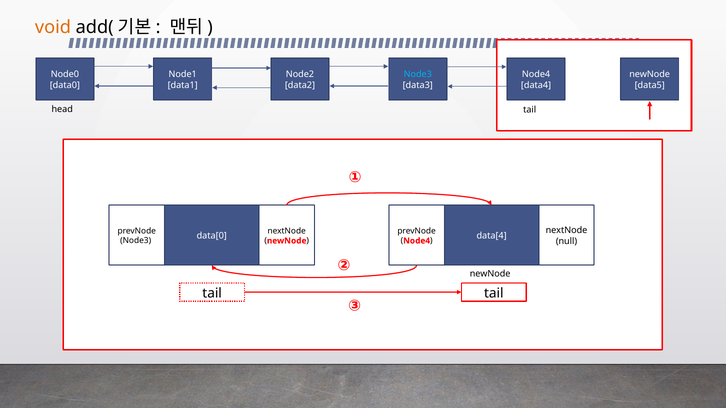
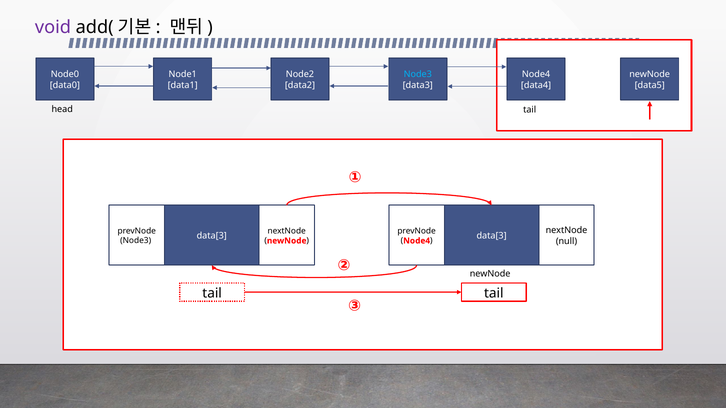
void colour: orange -> purple
data[0 at (212, 236): data[0 -> data[3
data[4 at (492, 236): data[4 -> data[3
